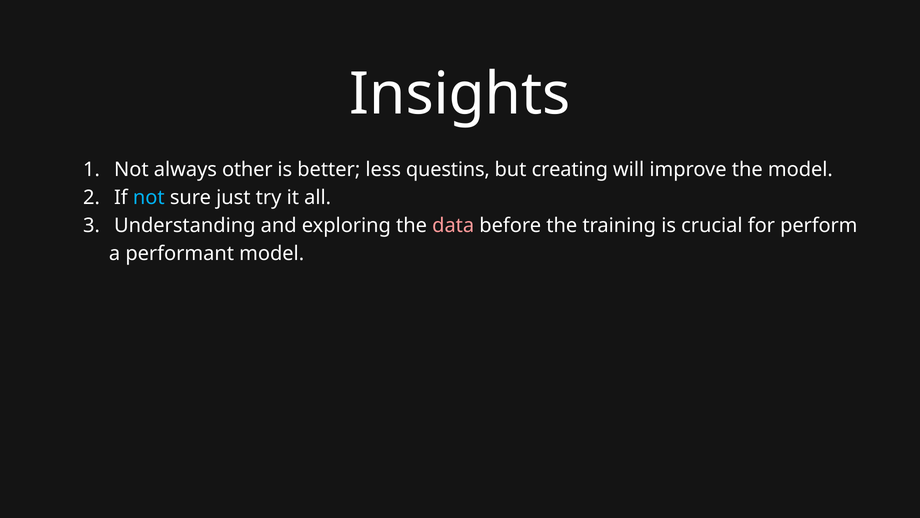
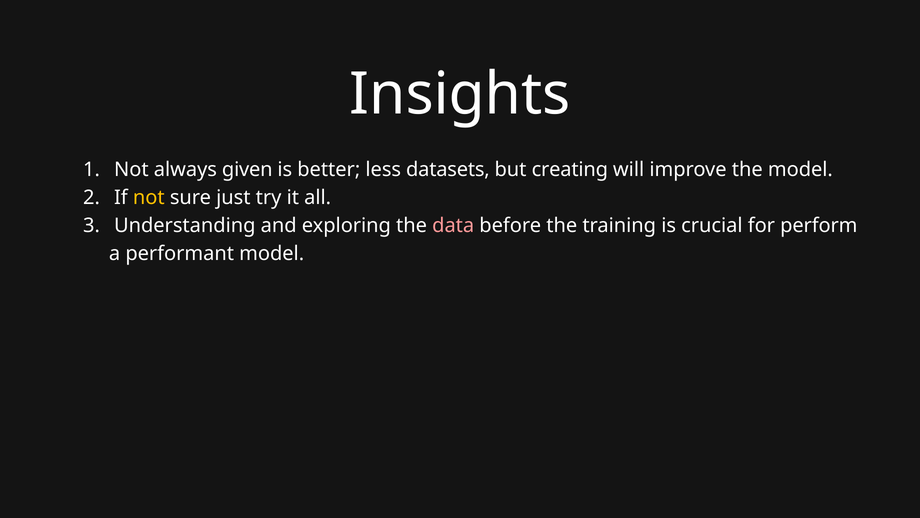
other: other -> given
questins: questins -> datasets
not at (149, 197) colour: light blue -> yellow
